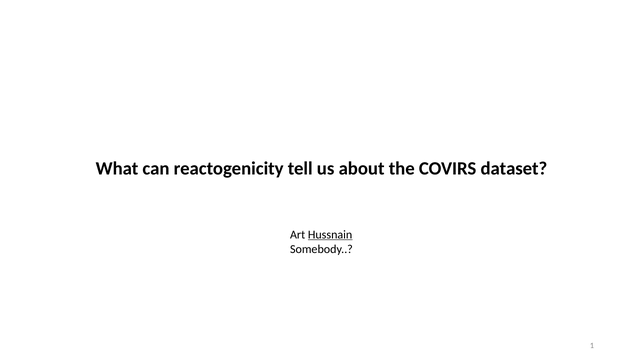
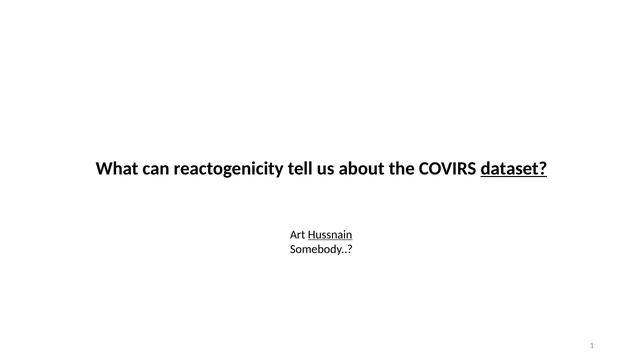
dataset underline: none -> present
